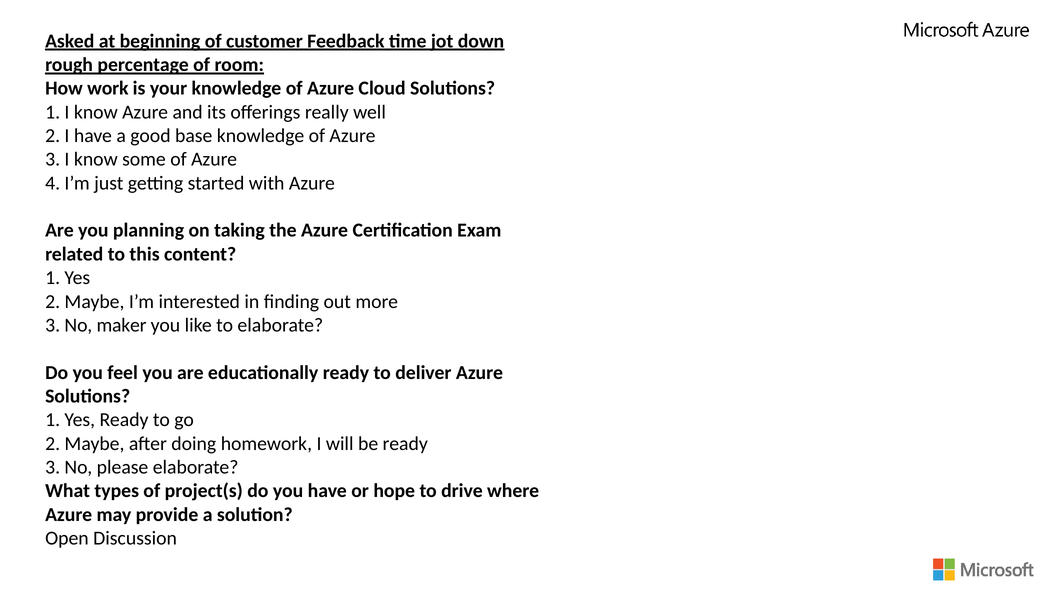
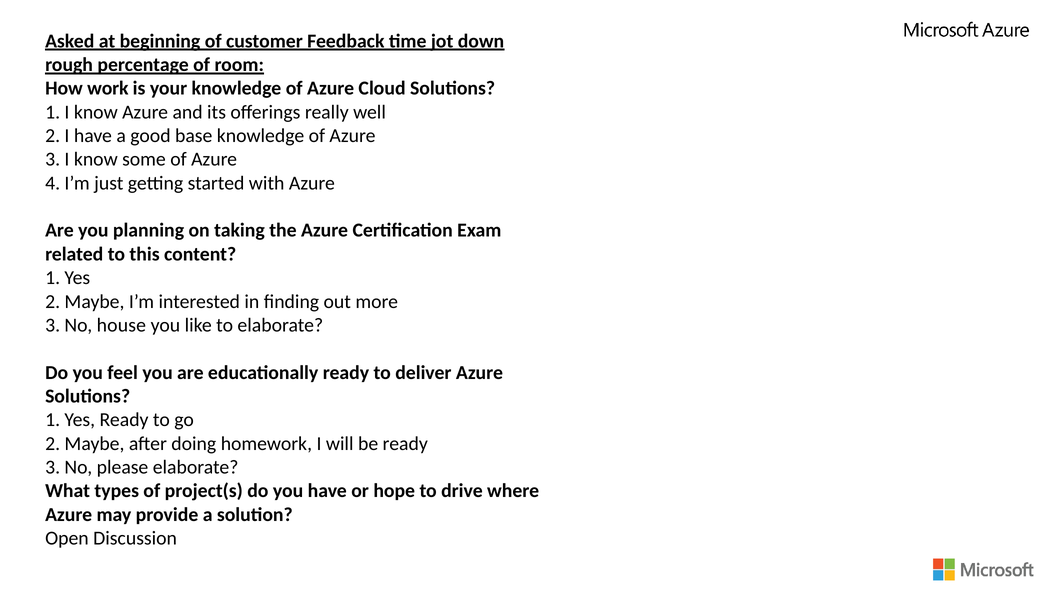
maker: maker -> house
